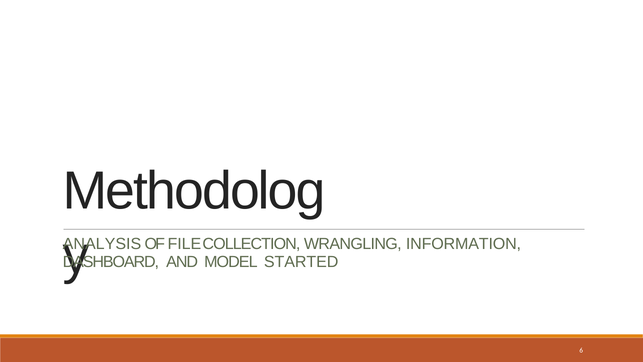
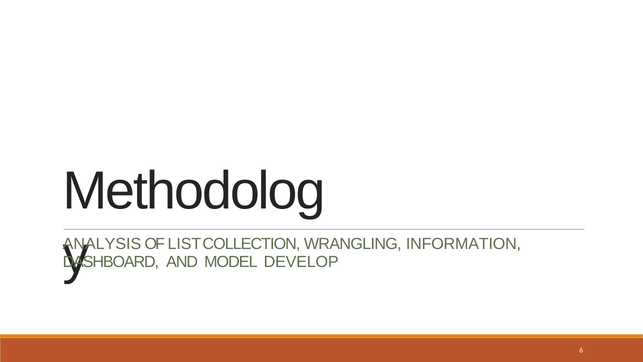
FILE: FILE -> LIST
STARTED: STARTED -> DEVELOP
